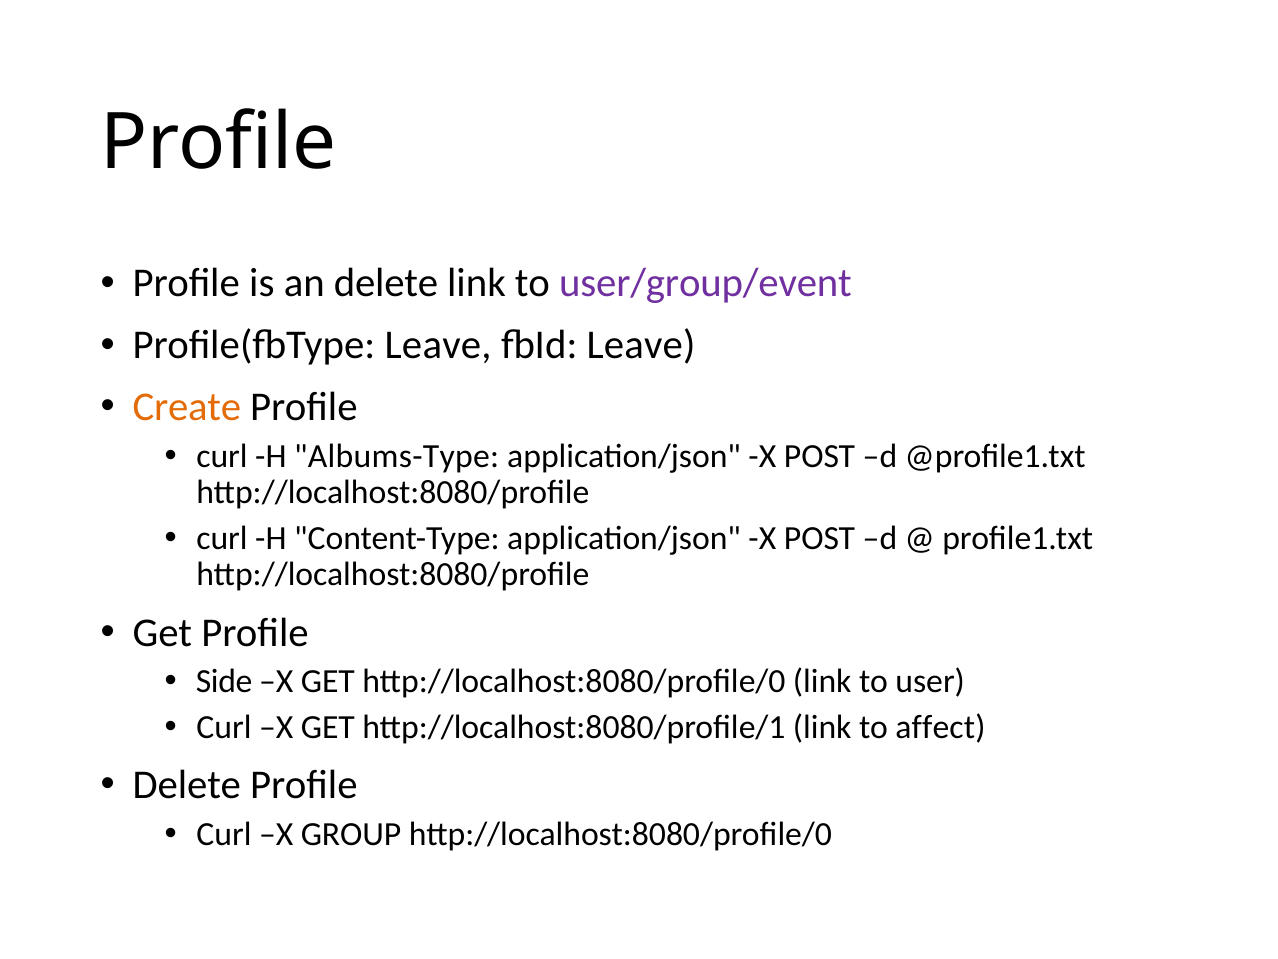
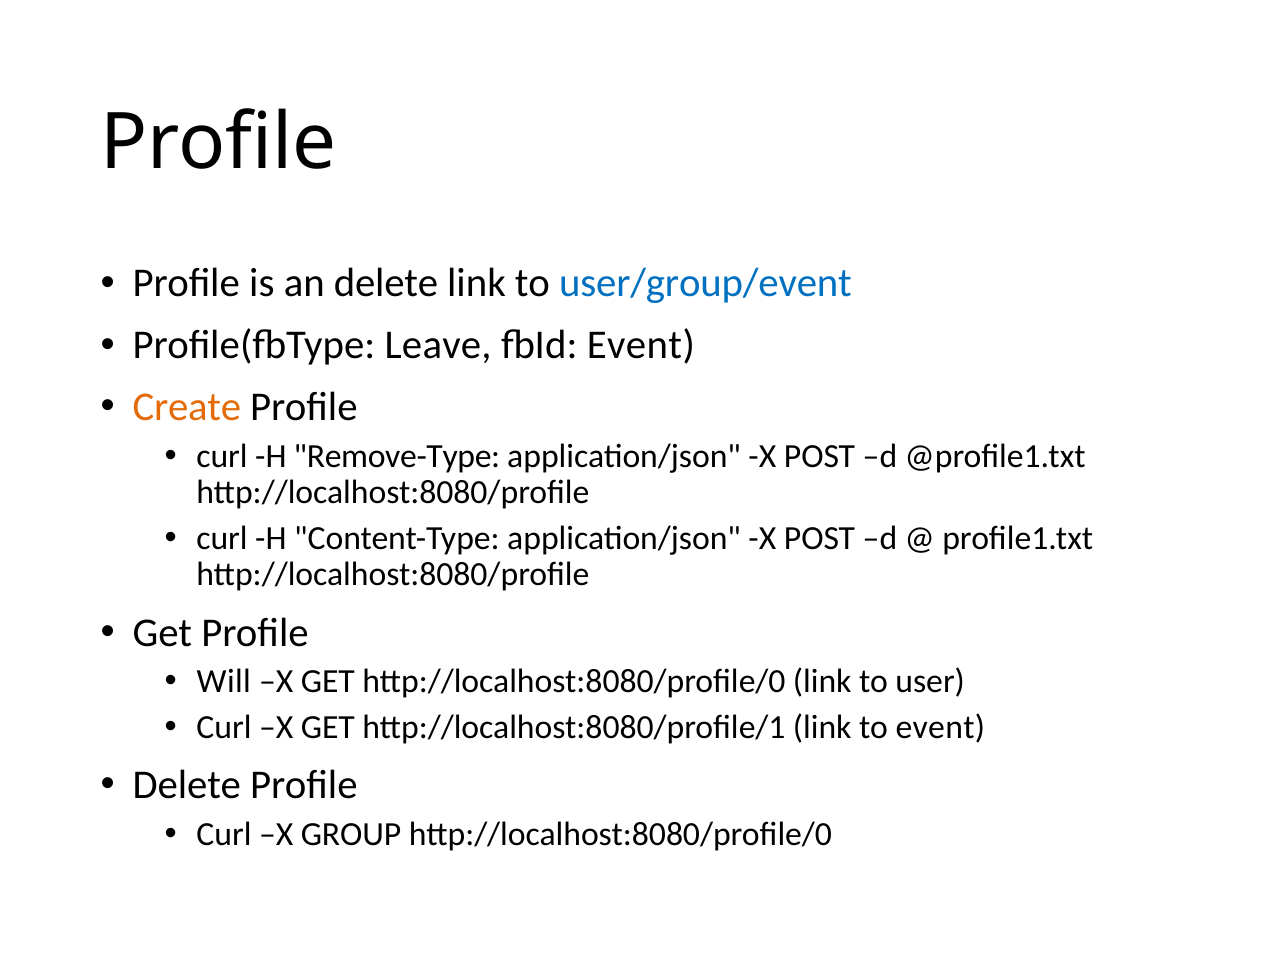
user/group/event colour: purple -> blue
fbId Leave: Leave -> Event
Albums-Type: Albums-Type -> Remove-Type
Side: Side -> Will
to affect: affect -> event
